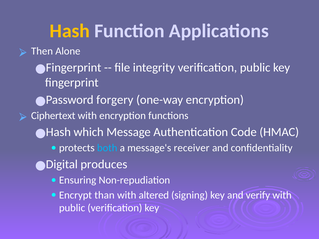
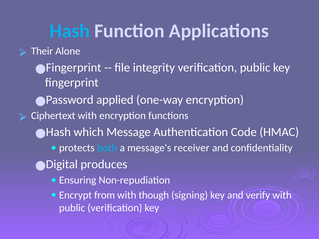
Hash colour: yellow -> light blue
Then: Then -> Their
forgery: forgery -> applied
than: than -> from
altered: altered -> though
